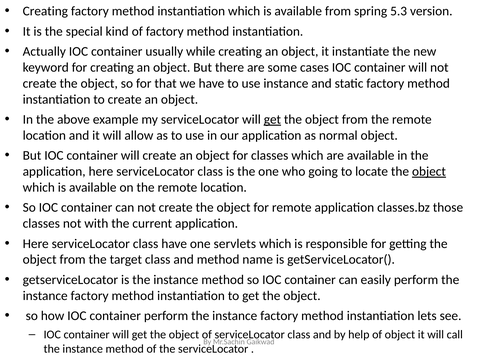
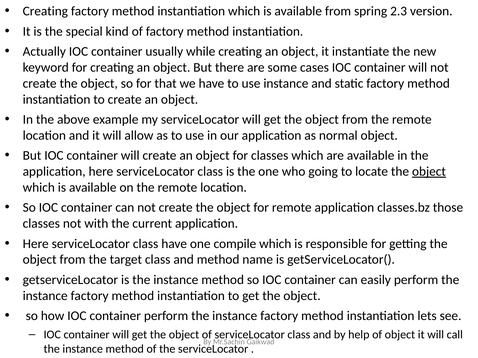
5.3: 5.3 -> 2.3
get at (272, 120) underline: present -> none
servlets: servlets -> compile
